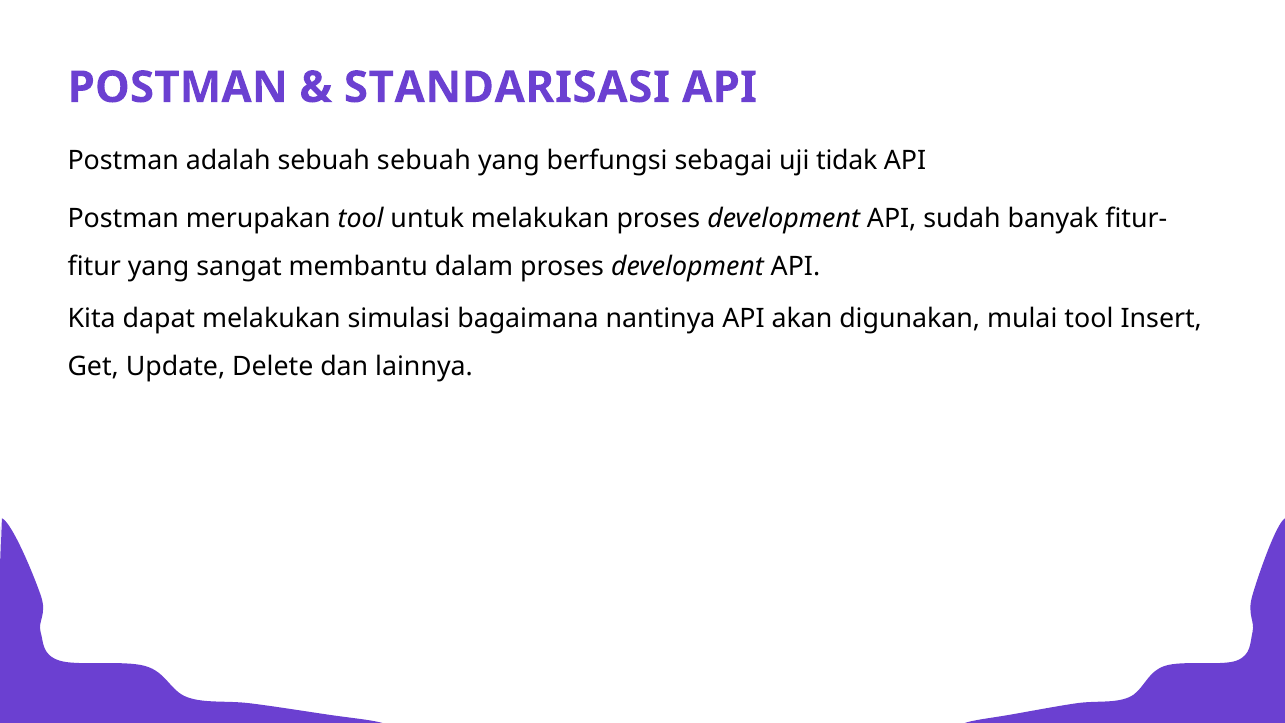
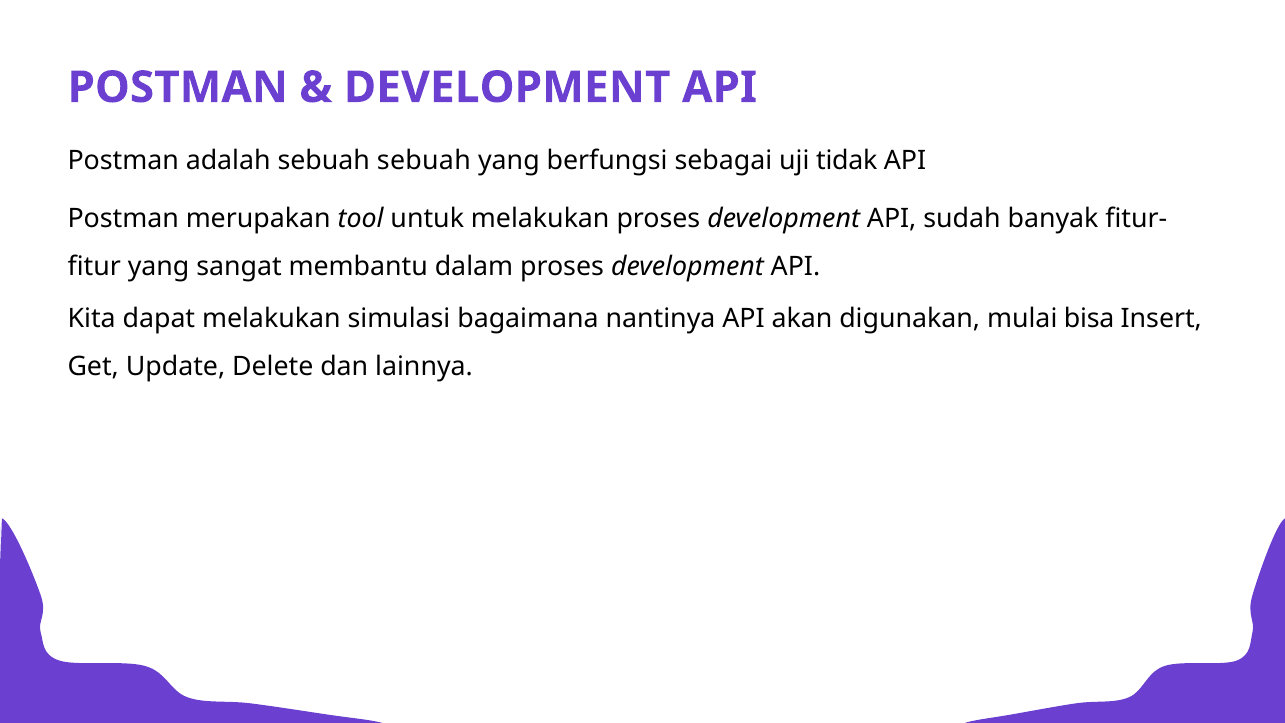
STANDARISASI at (507, 87): STANDARISASI -> DEVELOPMENT
mulai tool: tool -> bisa
